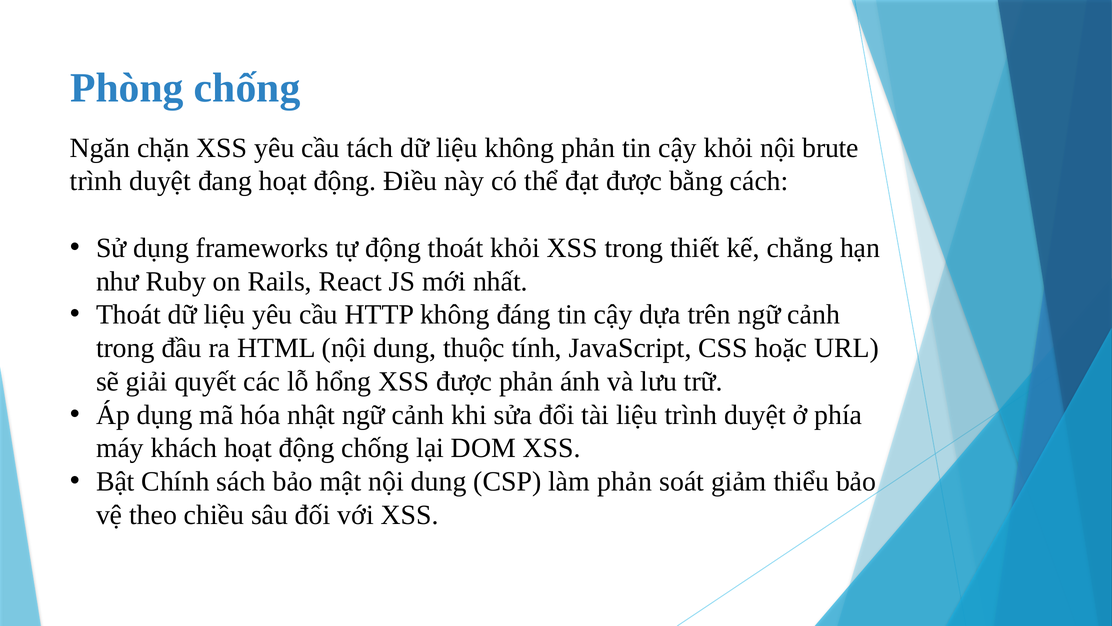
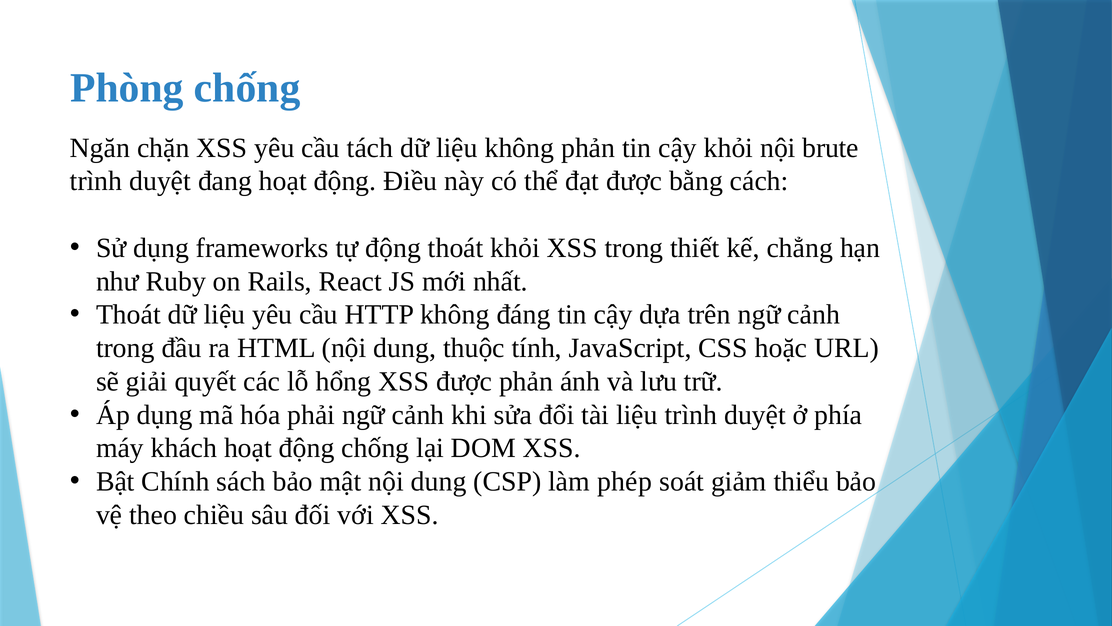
nhật: nhật -> phải
làm phản: phản -> phép
